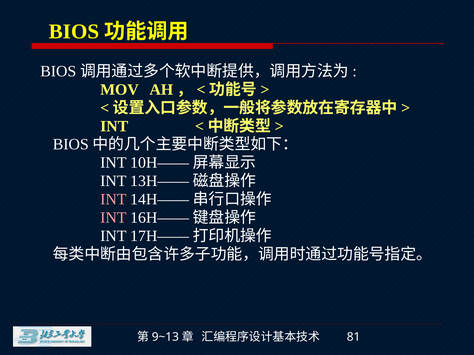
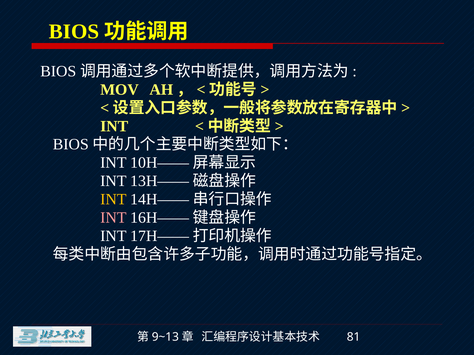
INT at (113, 200) colour: pink -> yellow
